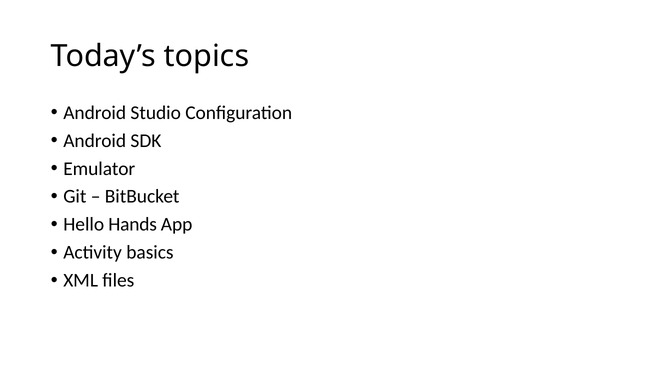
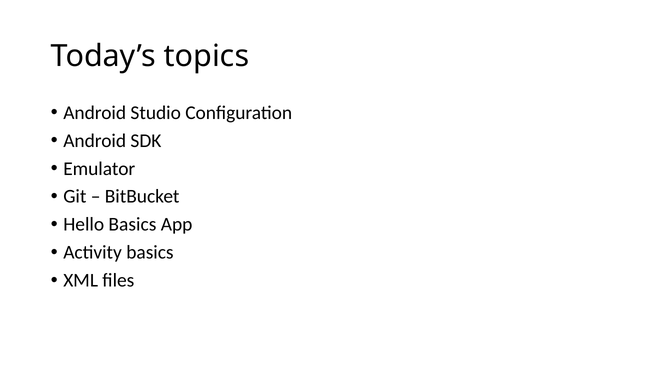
Hello Hands: Hands -> Basics
